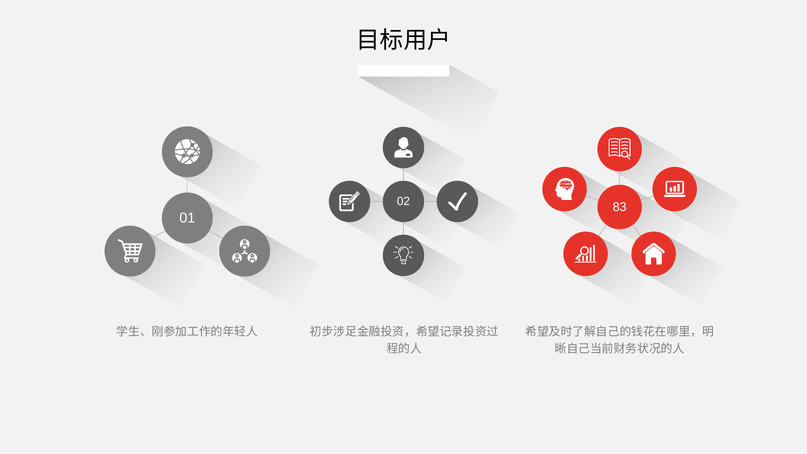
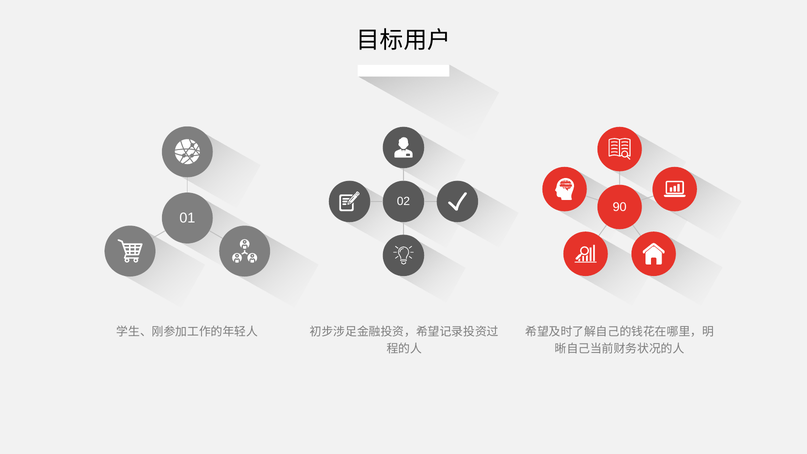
83: 83 -> 90
